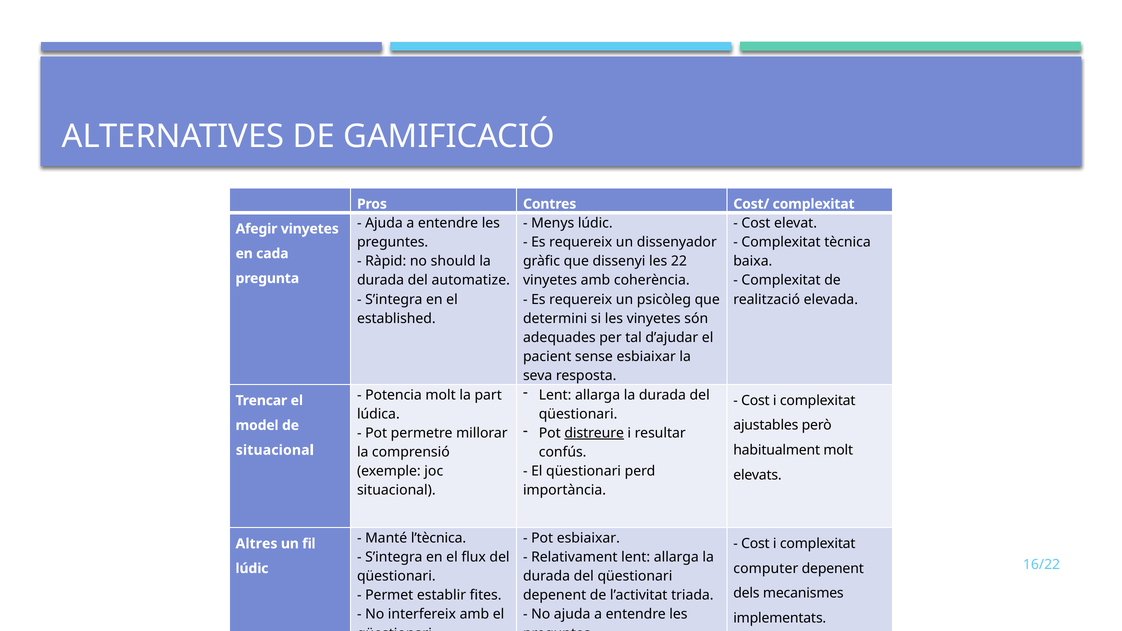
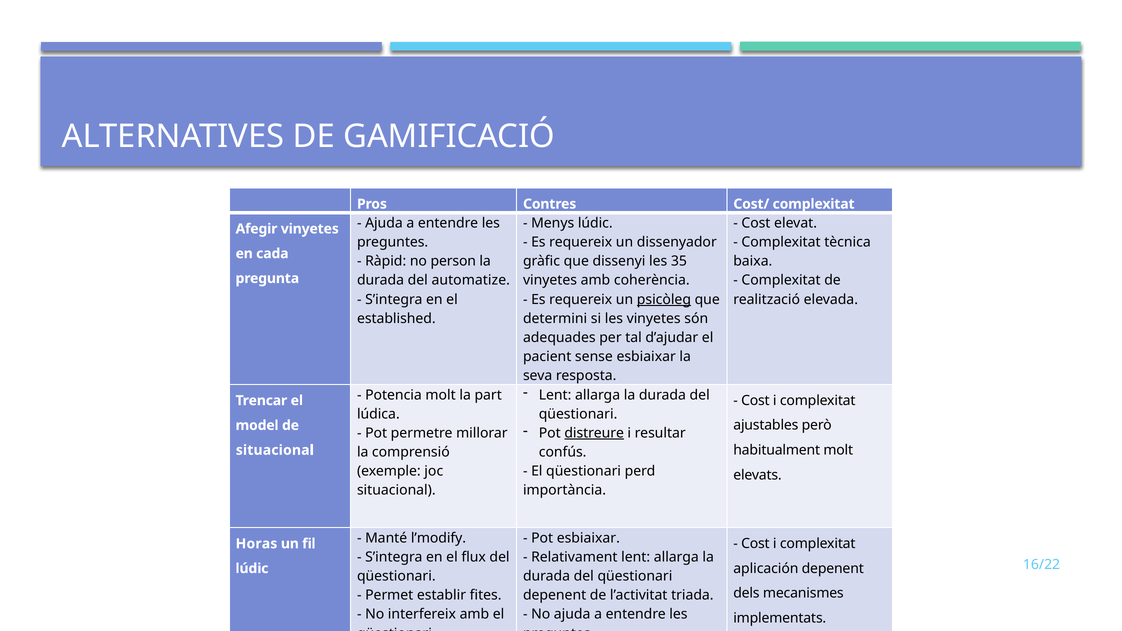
should: should -> person
22: 22 -> 35
psicòleg underline: none -> present
l’tècnica: l’tècnica -> l’modify
Altres: Altres -> Horas
computer: computer -> aplicación
